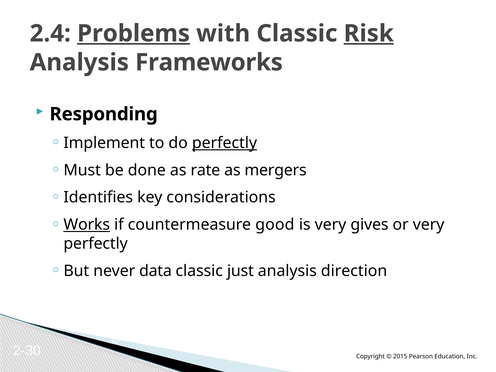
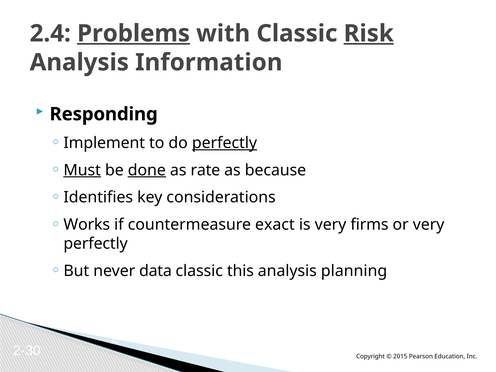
Frameworks: Frameworks -> Information
Must underline: none -> present
done underline: none -> present
mergers: mergers -> because
Works underline: present -> none
good: good -> exact
gives: gives -> firms
just: just -> this
direction: direction -> planning
